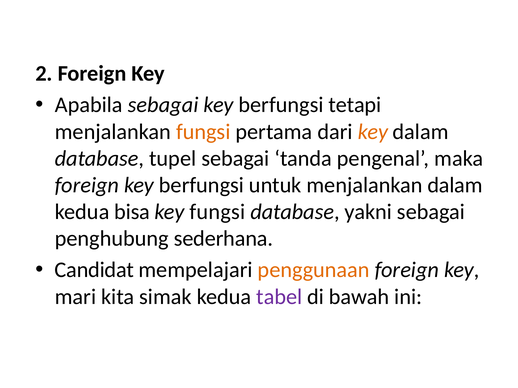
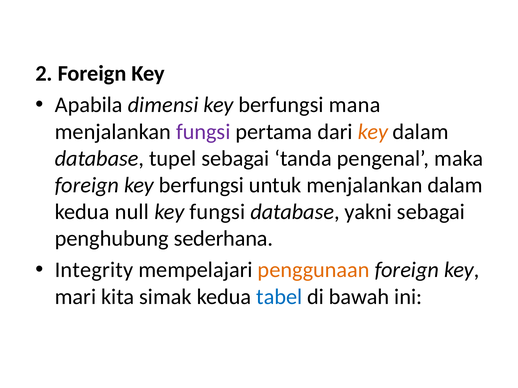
Apabila sebagai: sebagai -> dimensi
tetapi: tetapi -> mana
fungsi at (203, 132) colour: orange -> purple
bisa: bisa -> null
Candidat: Candidat -> Integrity
tabel colour: purple -> blue
